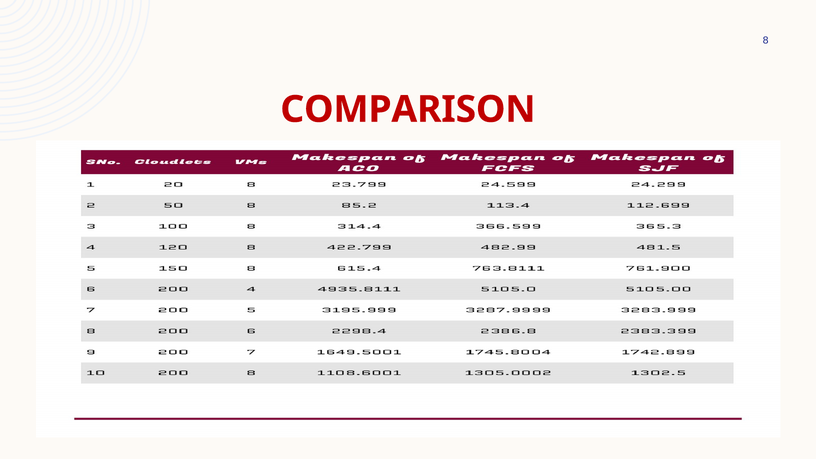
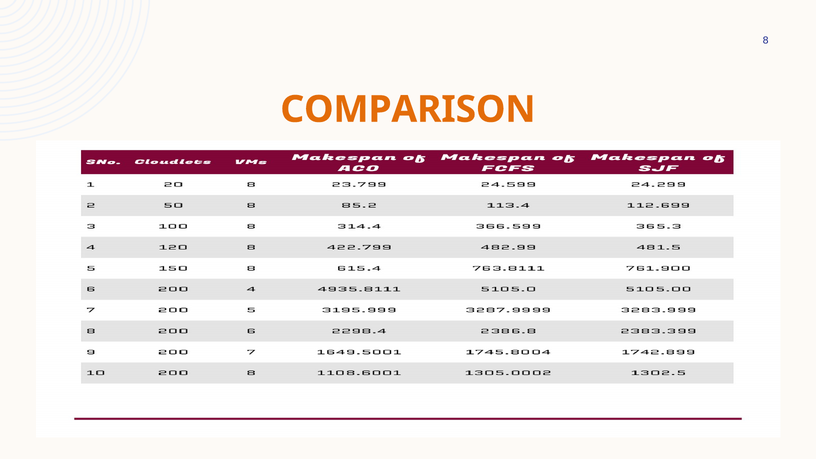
COMPARISON colour: red -> orange
